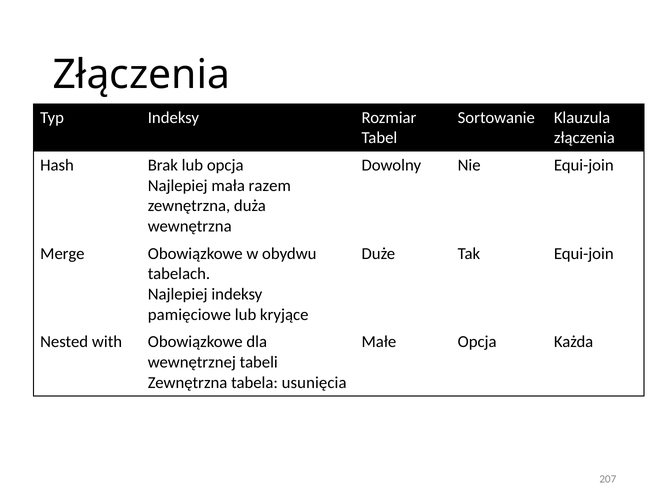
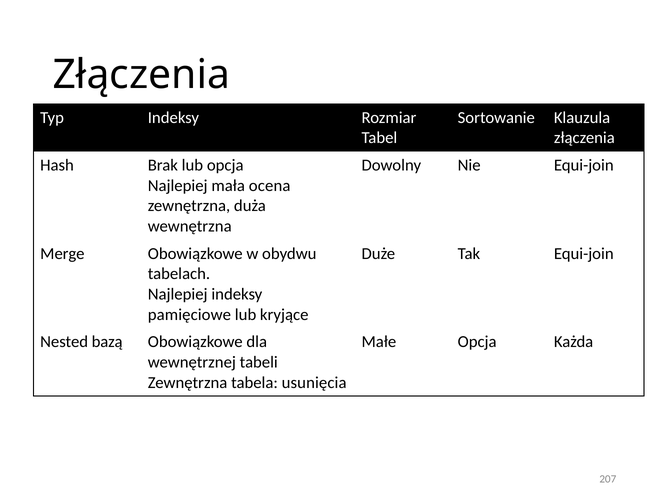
razem: razem -> ocena
with: with -> bazą
